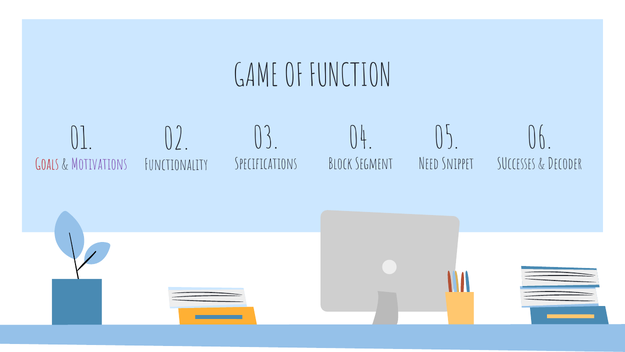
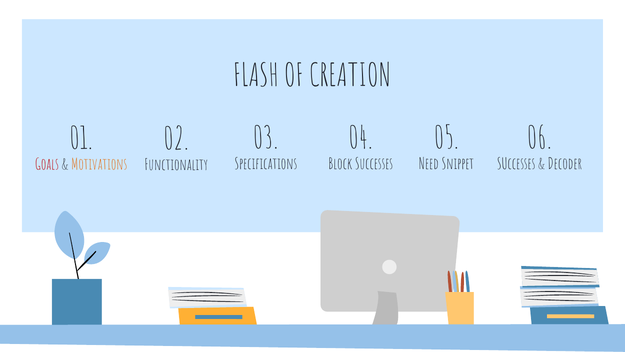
GAME: GAME -> FLASH
FUNCTION: FUNCTION -> CREATION
Block Segment: Segment -> Successes
Motivations colour: purple -> orange
